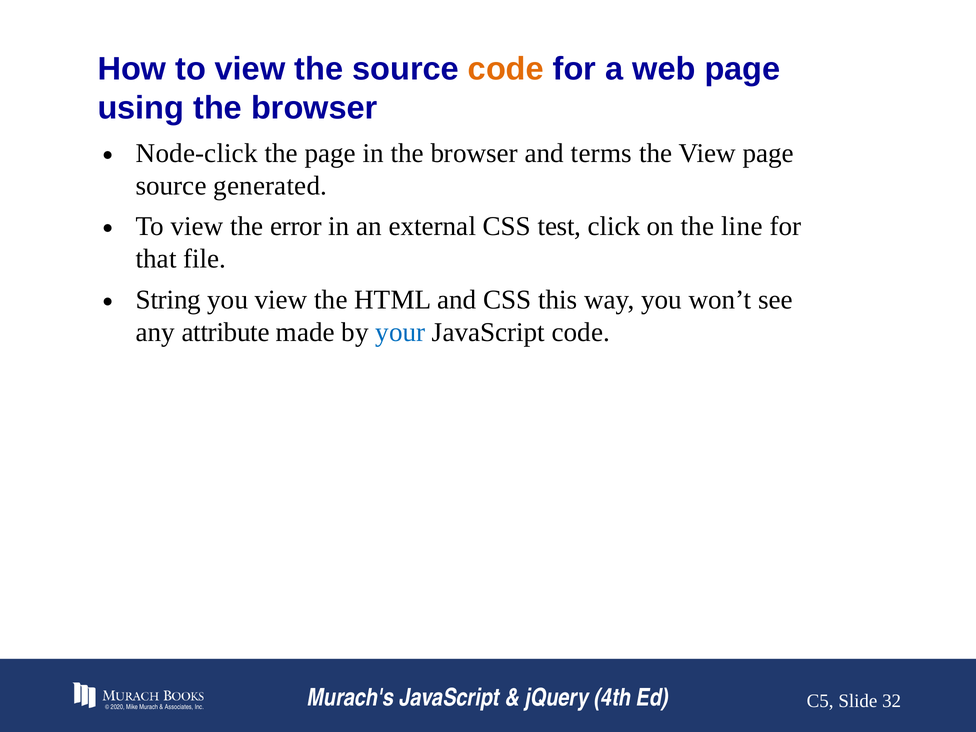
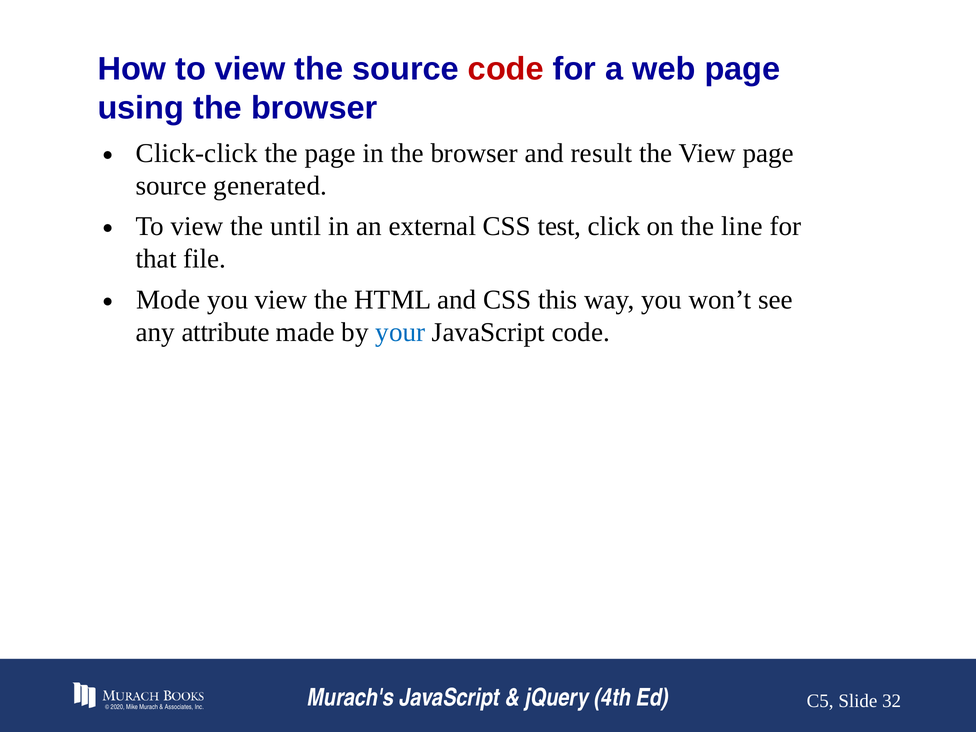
code at (506, 69) colour: orange -> red
Node-click: Node-click -> Click-click
terms: terms -> result
error: error -> until
String: String -> Mode
